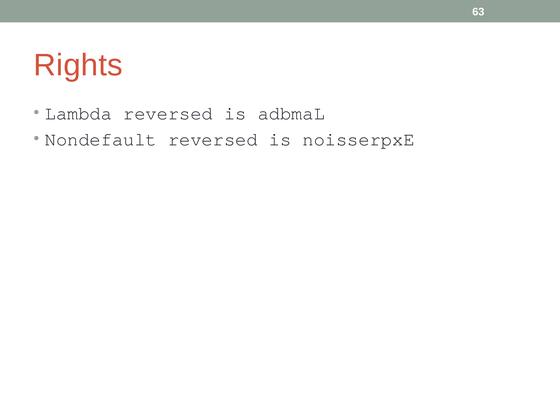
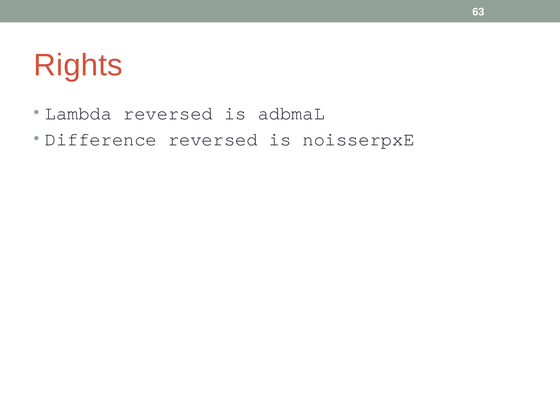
Nondefault: Nondefault -> Difference
